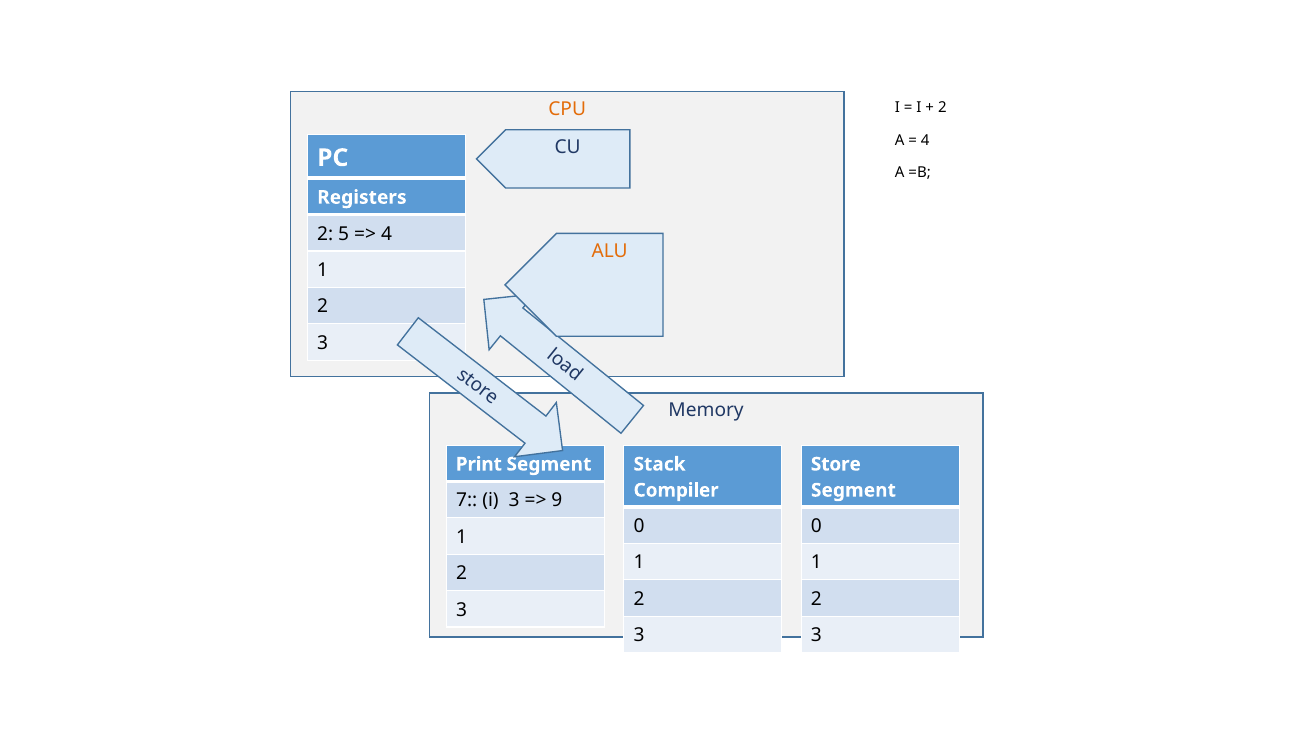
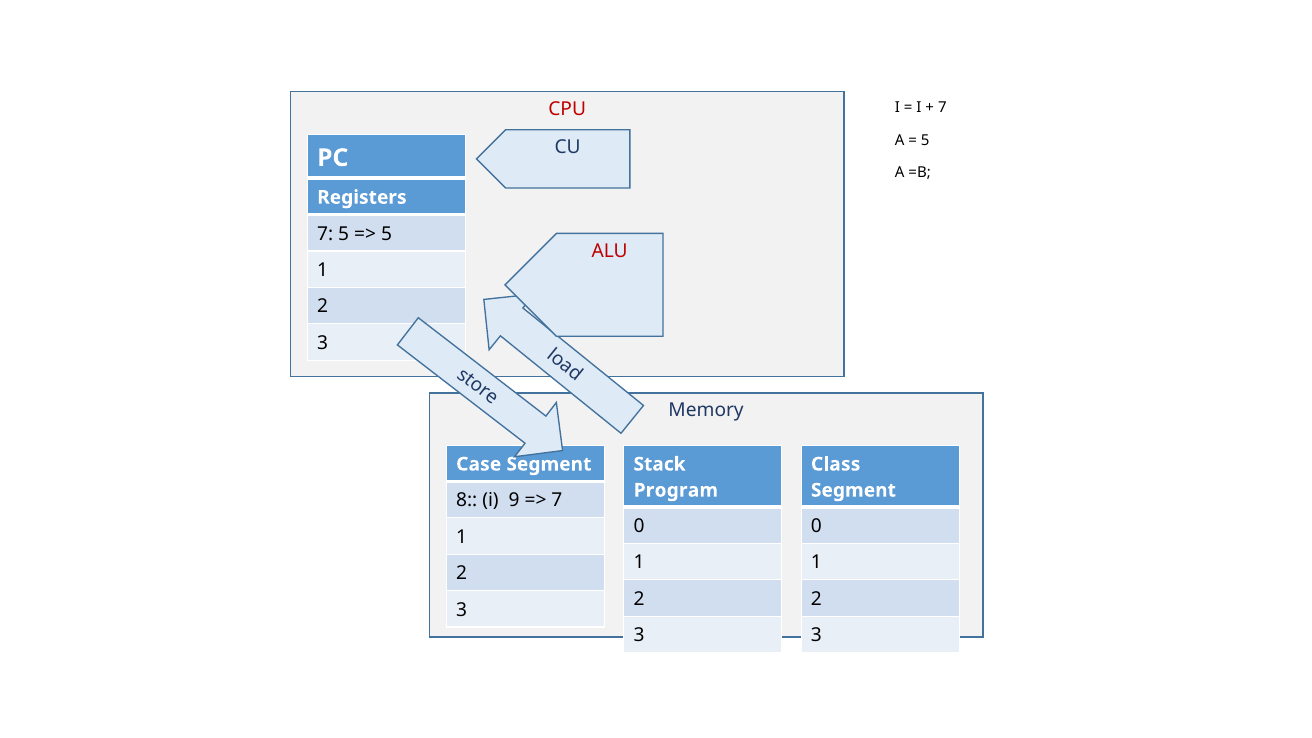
2 at (942, 108): 2 -> 7
CPU colour: orange -> red
4 at (925, 140): 4 -> 5
2 at (325, 234): 2 -> 7
4 at (387, 234): 4 -> 5
ALU colour: orange -> red
Print: Print -> Case
Store: Store -> Class
Compiler: Compiler -> Program
7: 7 -> 8
i 3: 3 -> 9
9 at (557, 501): 9 -> 7
